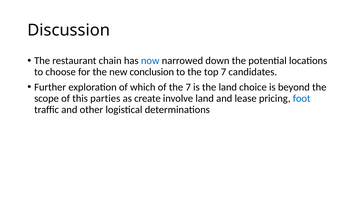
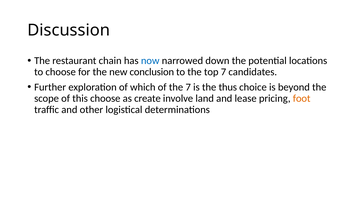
the land: land -> thus
this parties: parties -> choose
foot colour: blue -> orange
